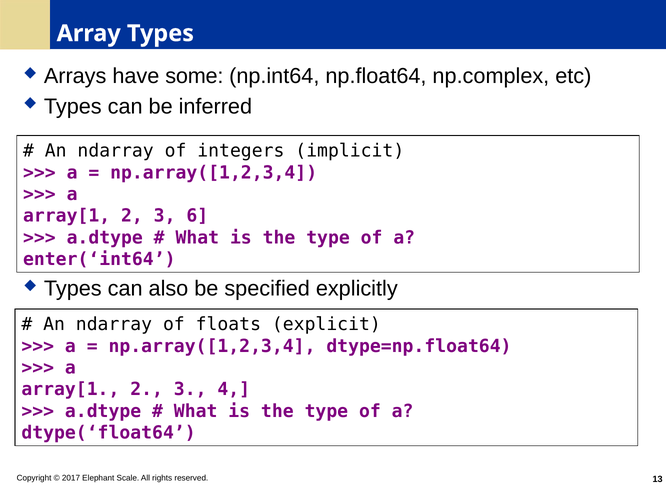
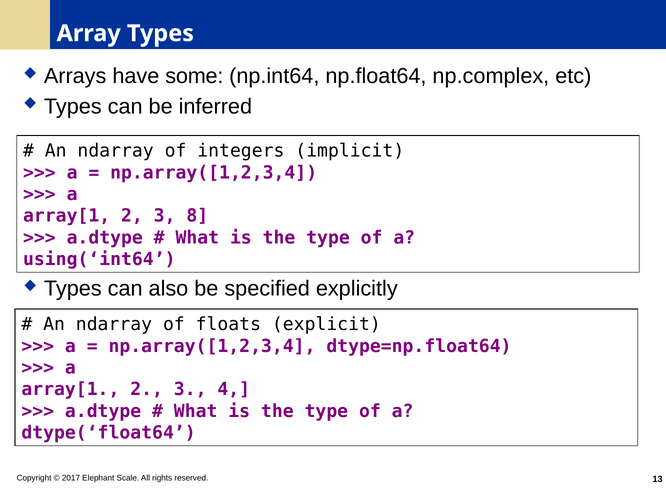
6: 6 -> 8
enter(‘int64: enter(‘int64 -> using(‘int64
